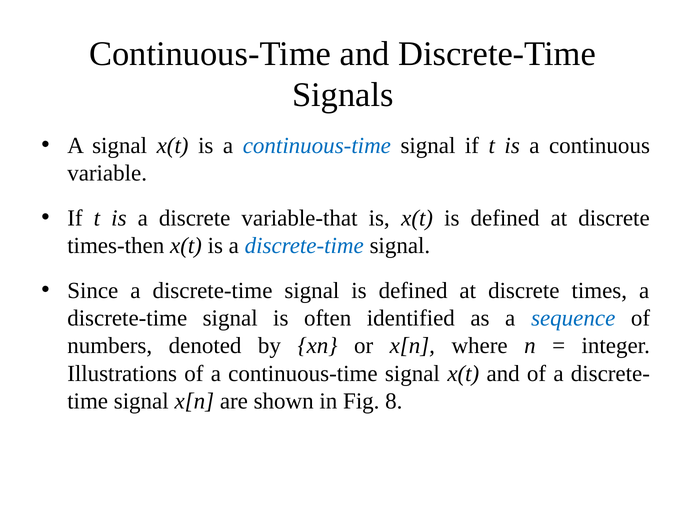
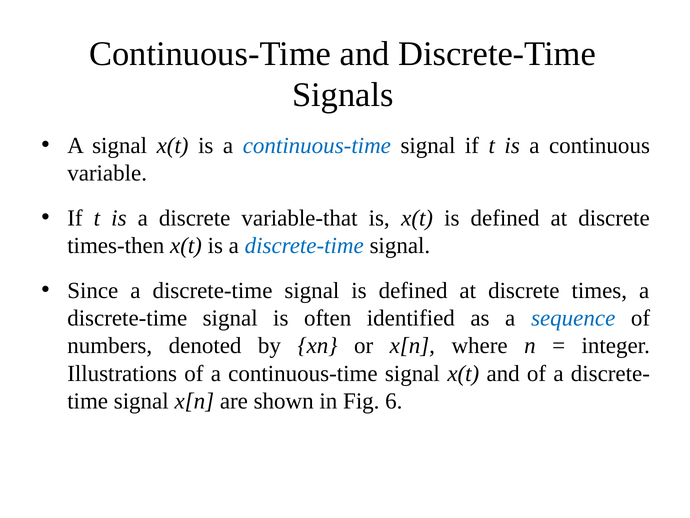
8: 8 -> 6
